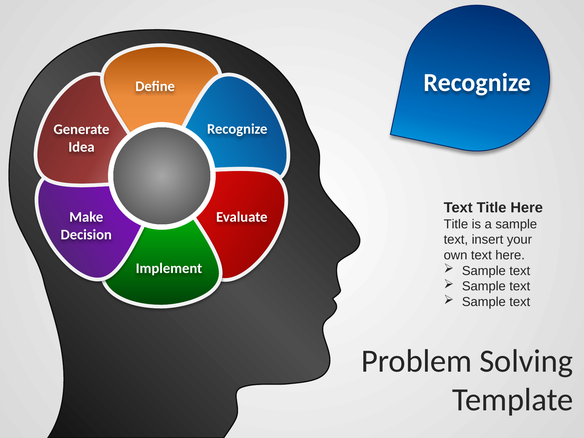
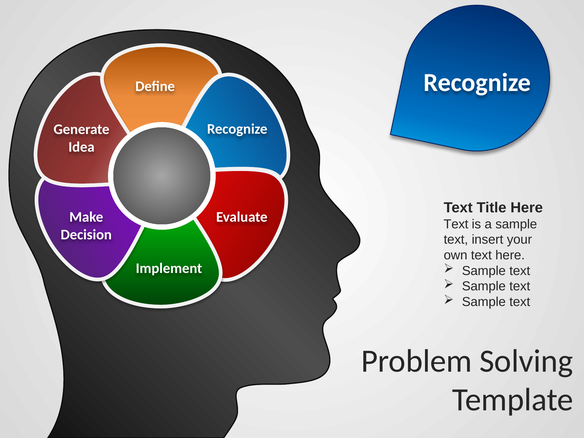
Title at (456, 224): Title -> Text
